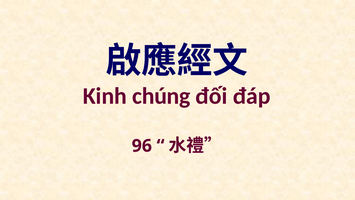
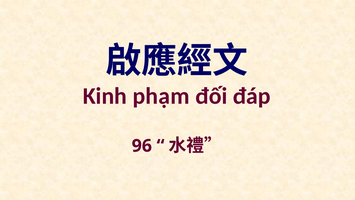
chúng: chúng -> phạm
